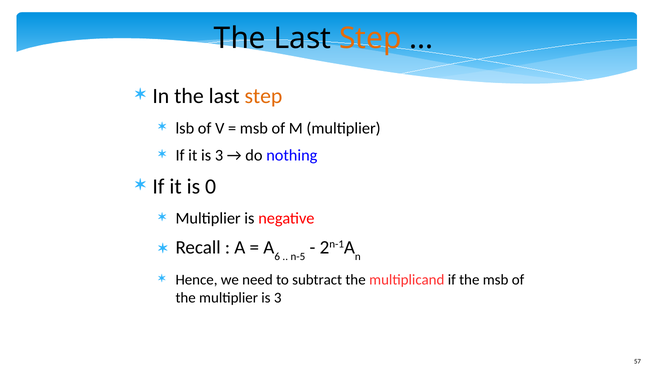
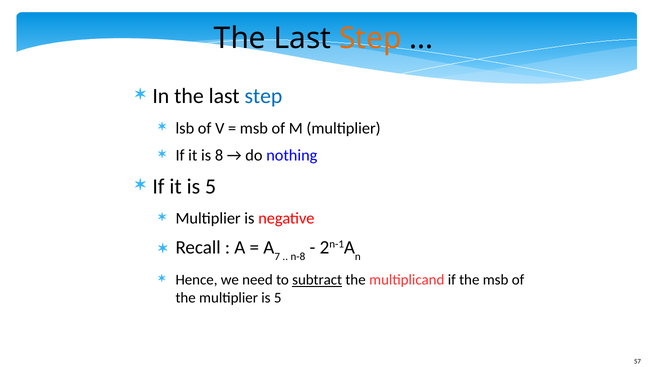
step at (263, 96) colour: orange -> blue
it is 3: 3 -> 8
it is 0: 0 -> 5
6: 6 -> 7
n-5: n-5 -> n-8
subtract underline: none -> present
multiplier is 3: 3 -> 5
